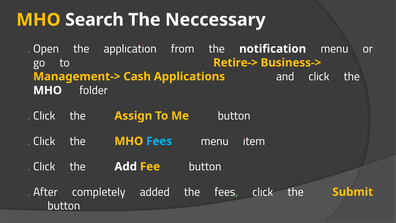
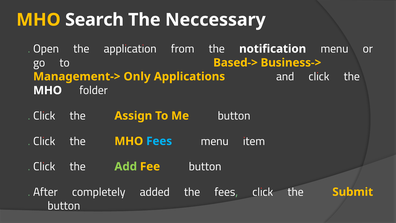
Retire->: Retire-> -> Based->
Cash: Cash -> Only
Add colour: white -> light green
